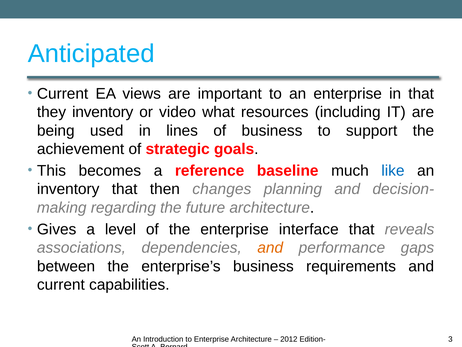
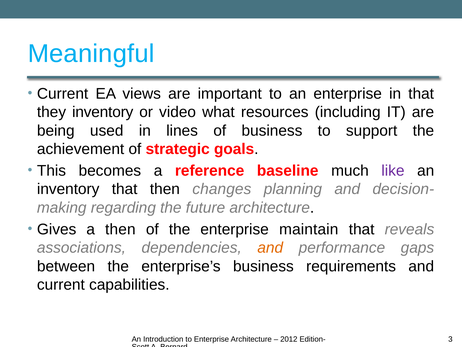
Anticipated: Anticipated -> Meaningful
like colour: blue -> purple
a level: level -> then
interface: interface -> maintain
